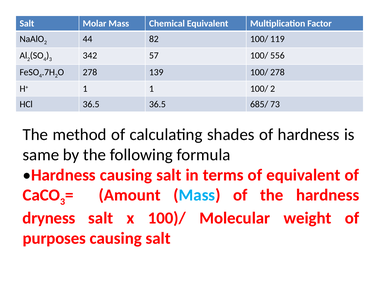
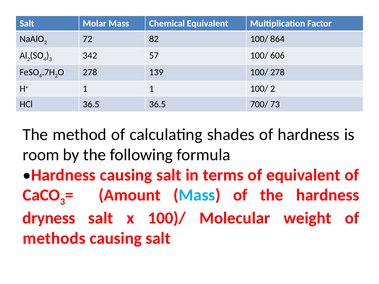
44: 44 -> 72
119: 119 -> 864
556: 556 -> 606
685/: 685/ -> 700/
same: same -> room
purposes: purposes -> methods
